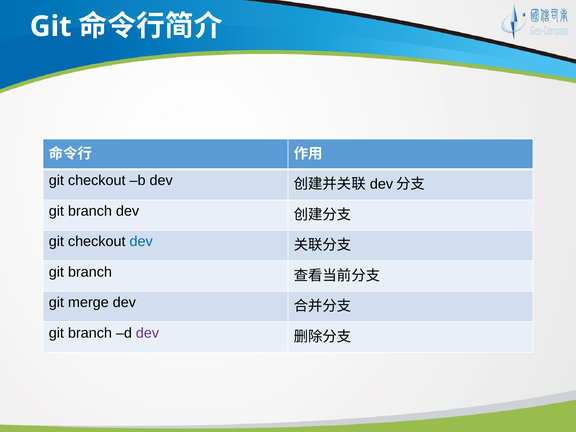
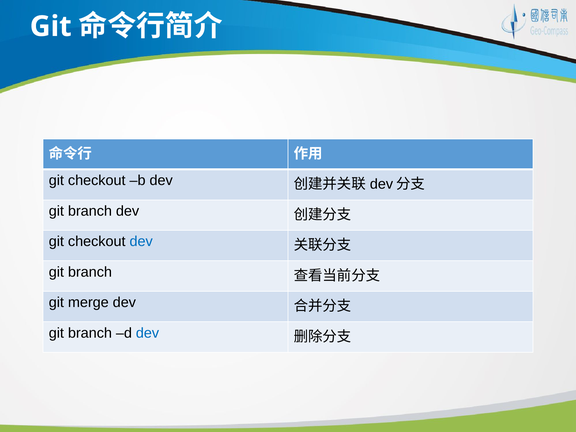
dev at (148, 333) colour: purple -> blue
